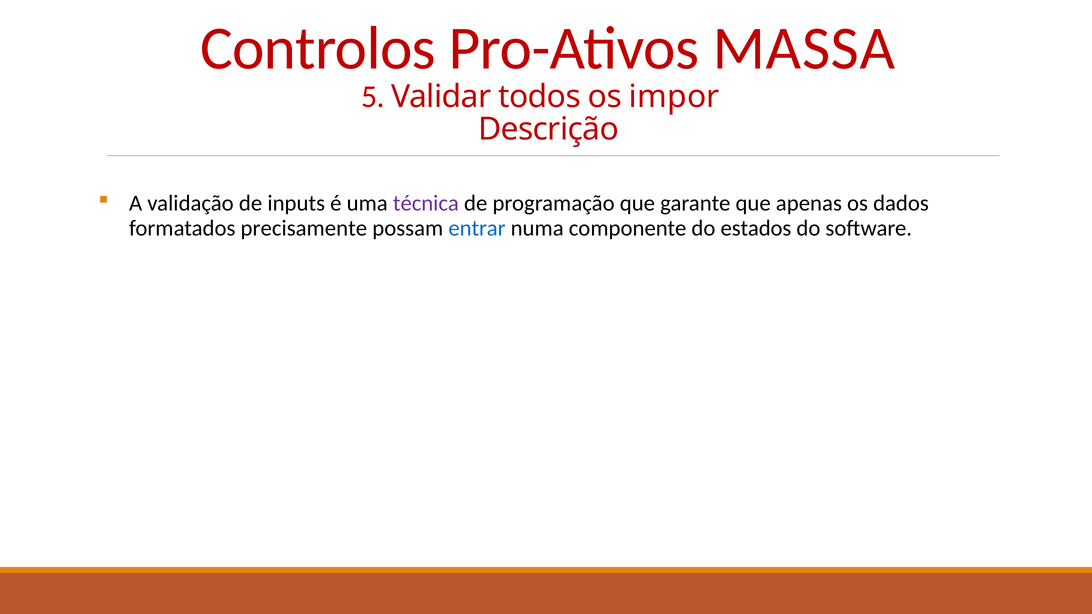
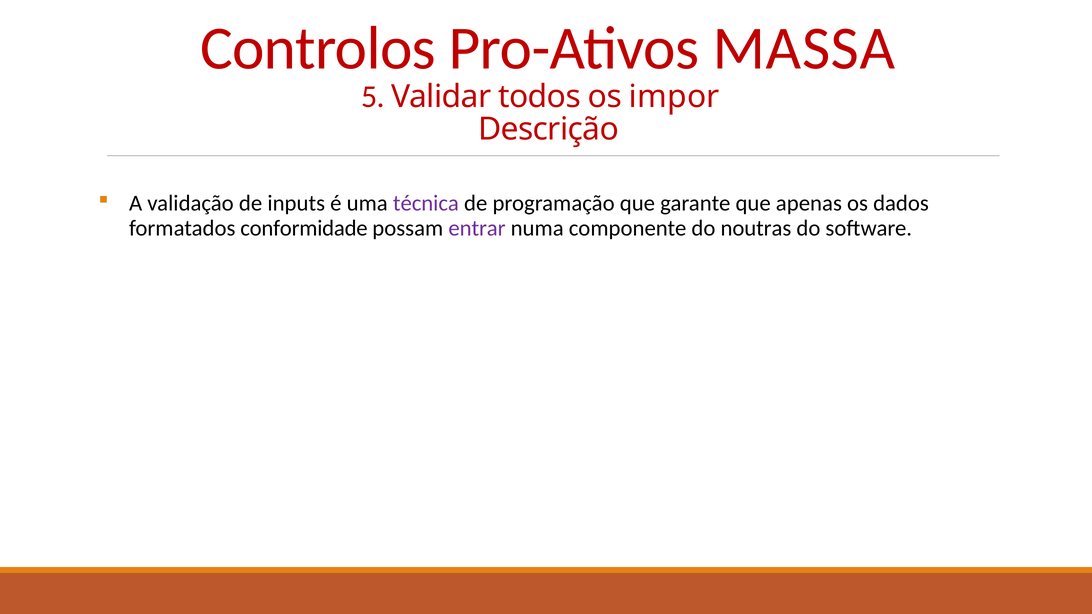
precisamente: precisamente -> conformidade
entrar colour: blue -> purple
estados: estados -> noutras
